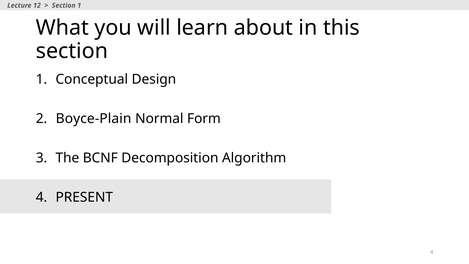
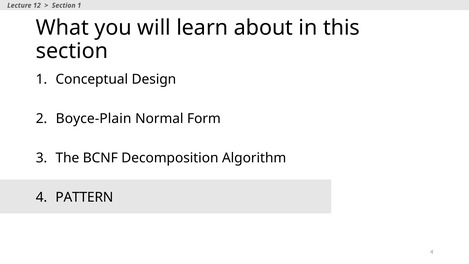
PRESENT: PRESENT -> PATTERN
